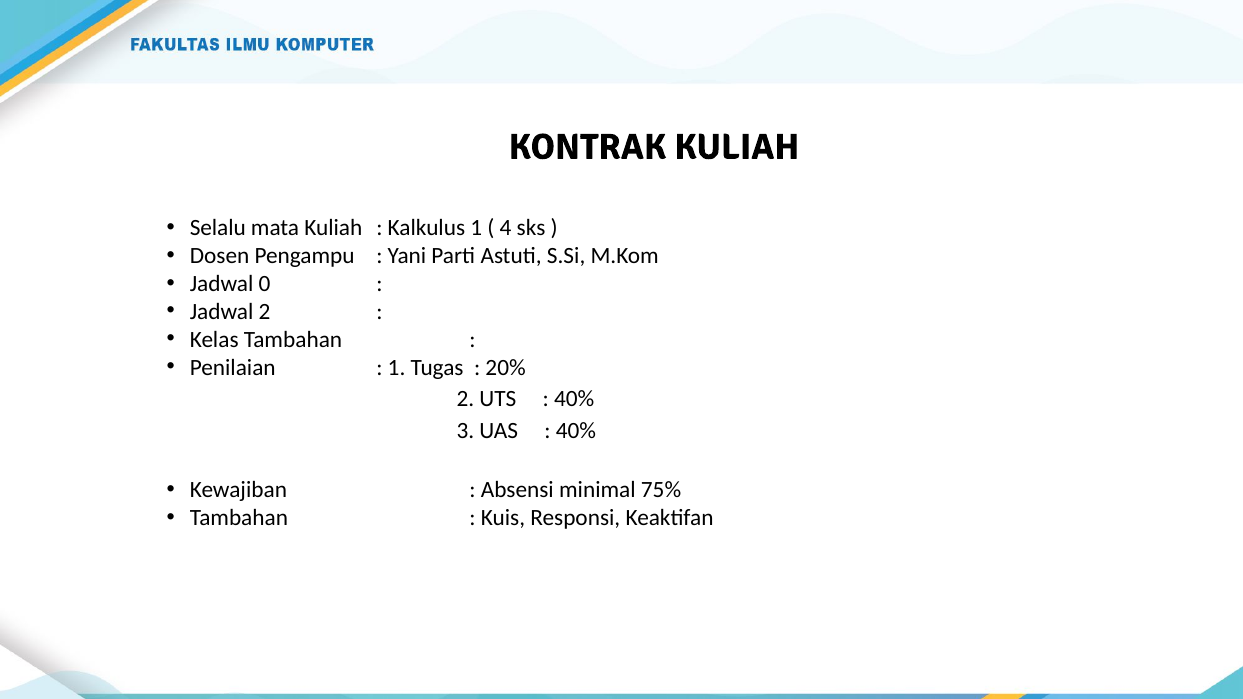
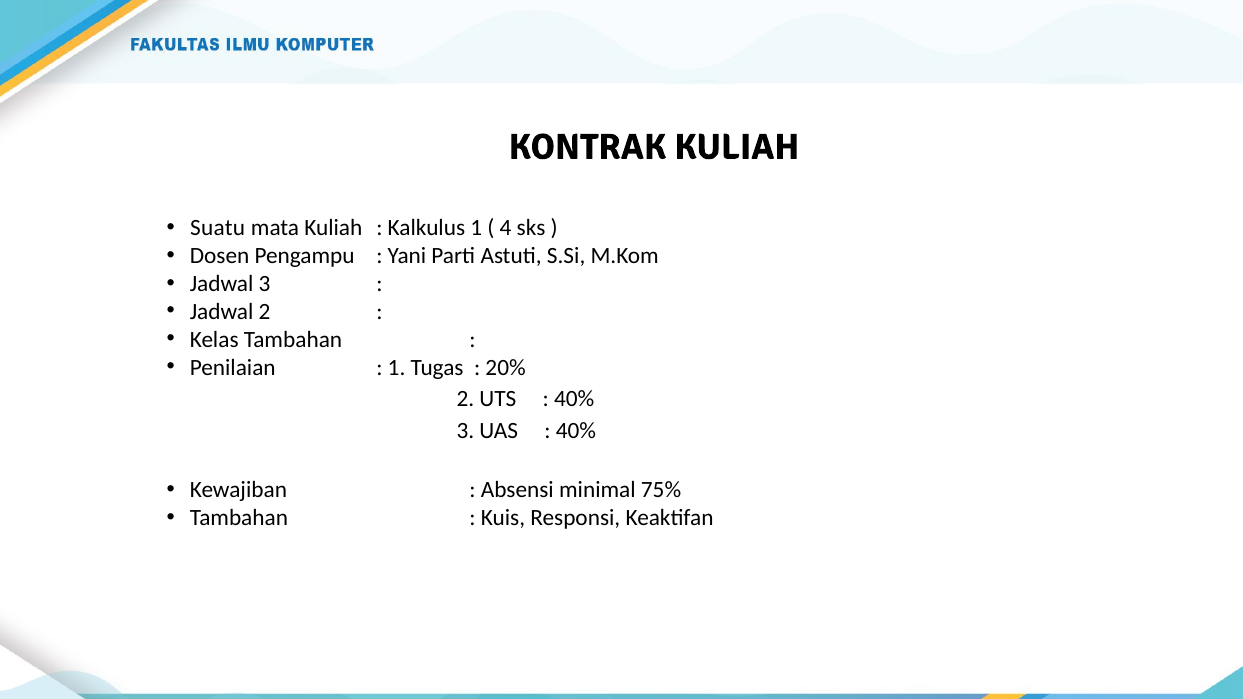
Selalu: Selalu -> Suatu
Jadwal 0: 0 -> 3
